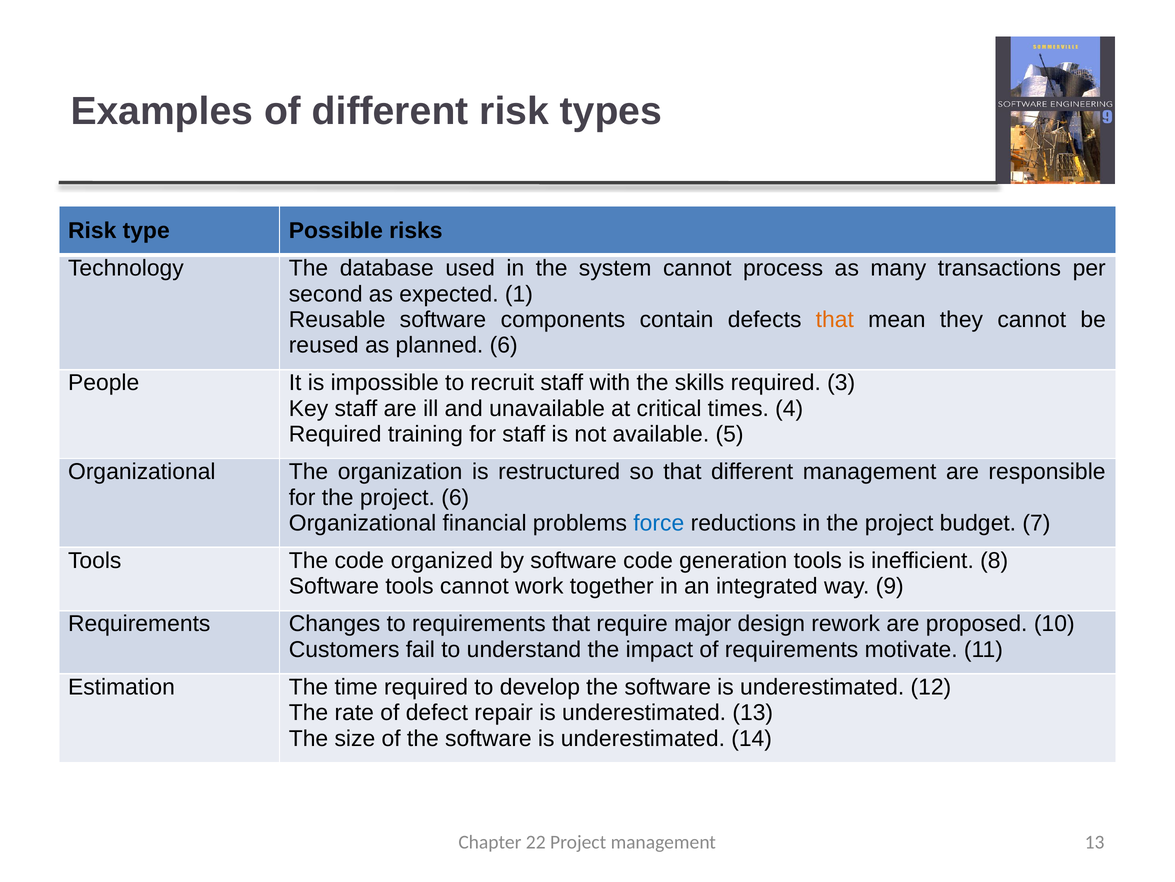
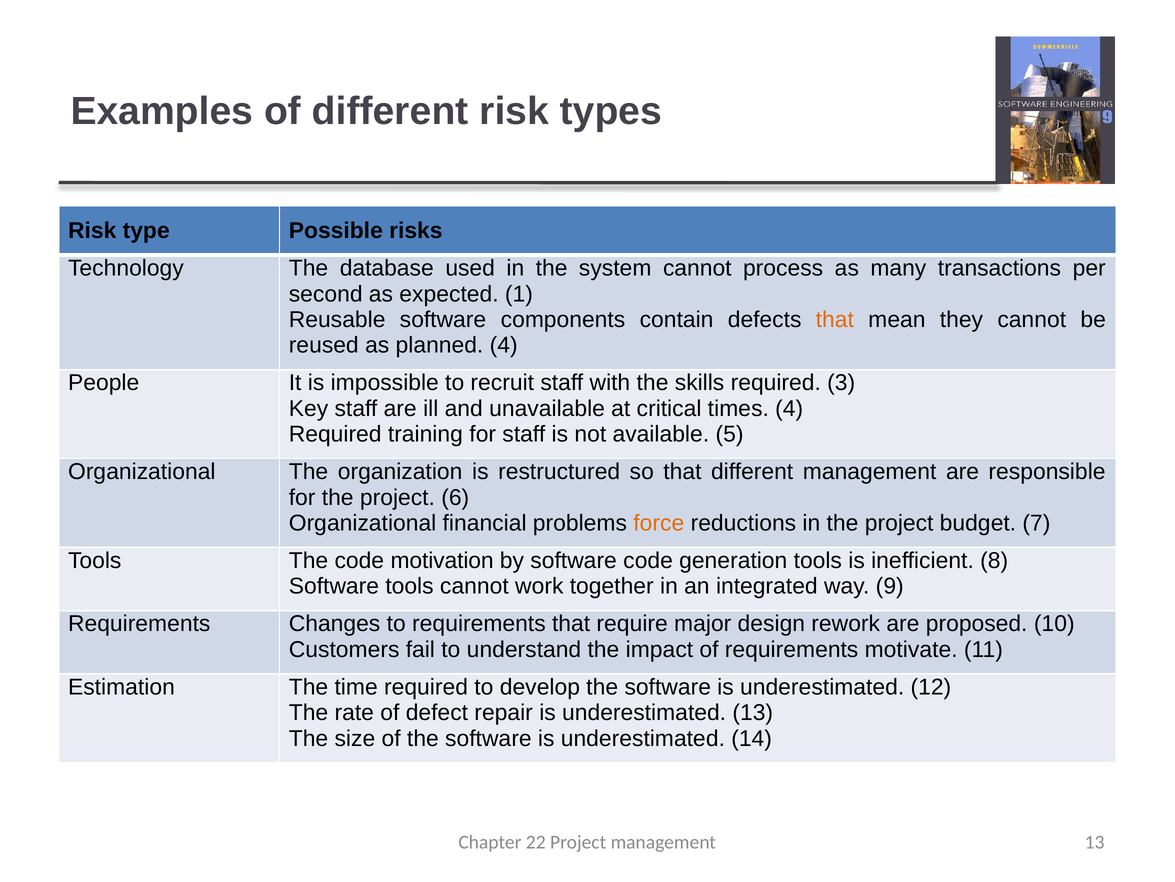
planned 6: 6 -> 4
force colour: blue -> orange
organized: organized -> motivation
